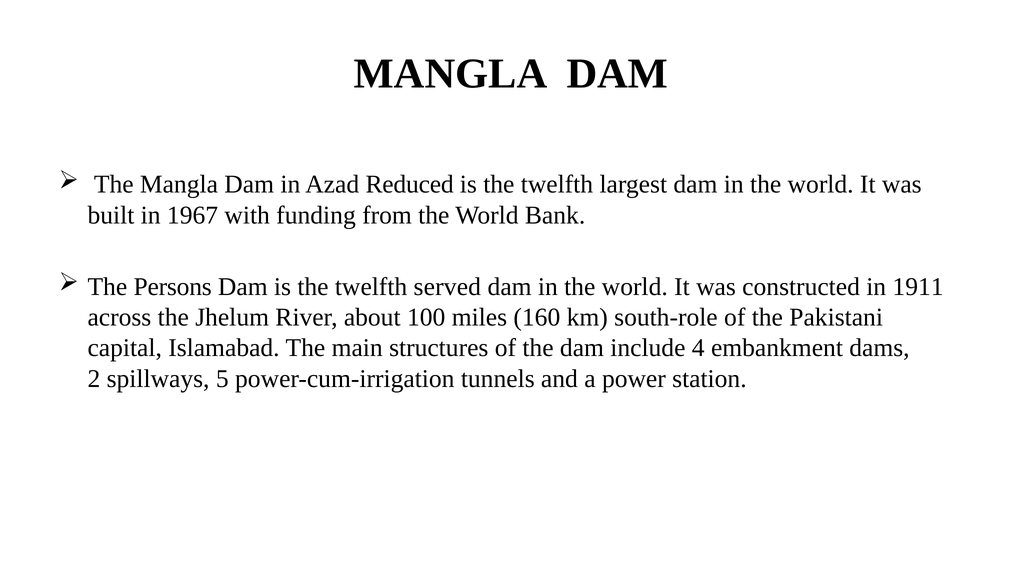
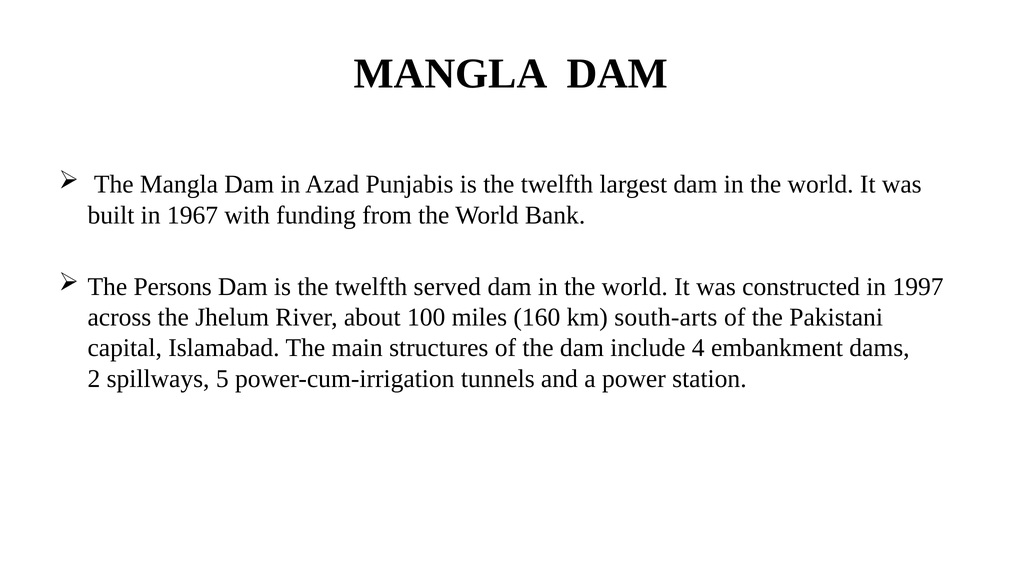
Reduced: Reduced -> Punjabis
1911: 1911 -> 1997
south-role: south-role -> south-arts
